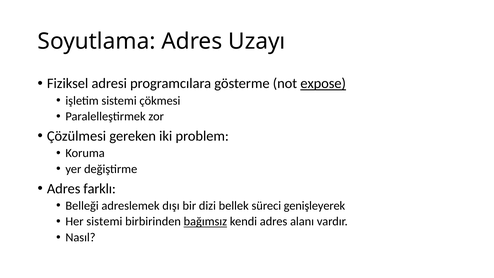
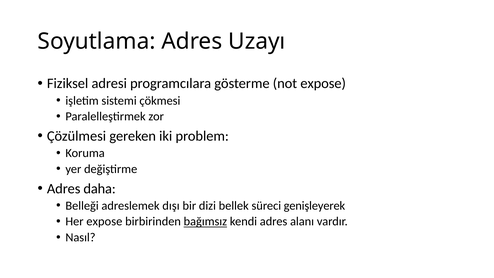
expose at (323, 84) underline: present -> none
farklı: farklı -> daha
Her sistemi: sistemi -> expose
